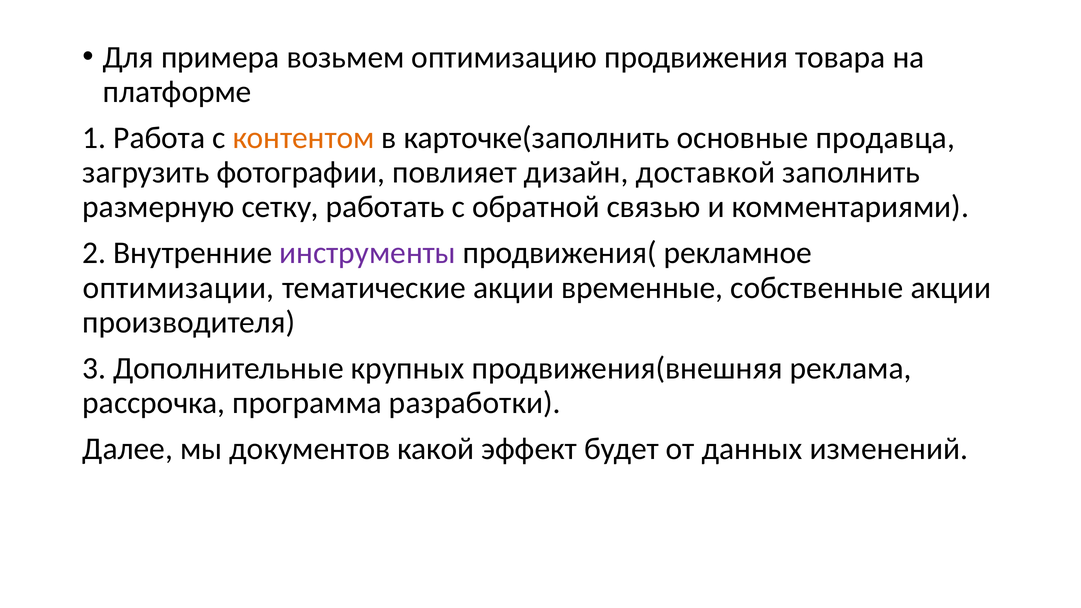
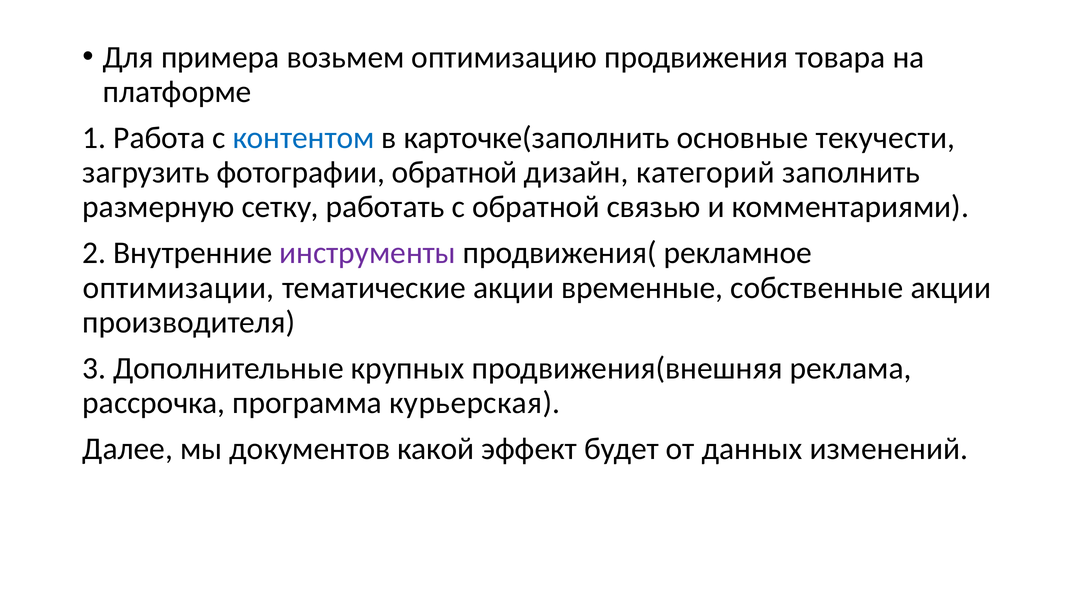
контентом colour: orange -> blue
продавца: продавца -> текучести
фотографии повлияет: повлияет -> обратной
доставкой: доставкой -> категорий
разработки: разработки -> курьерская
